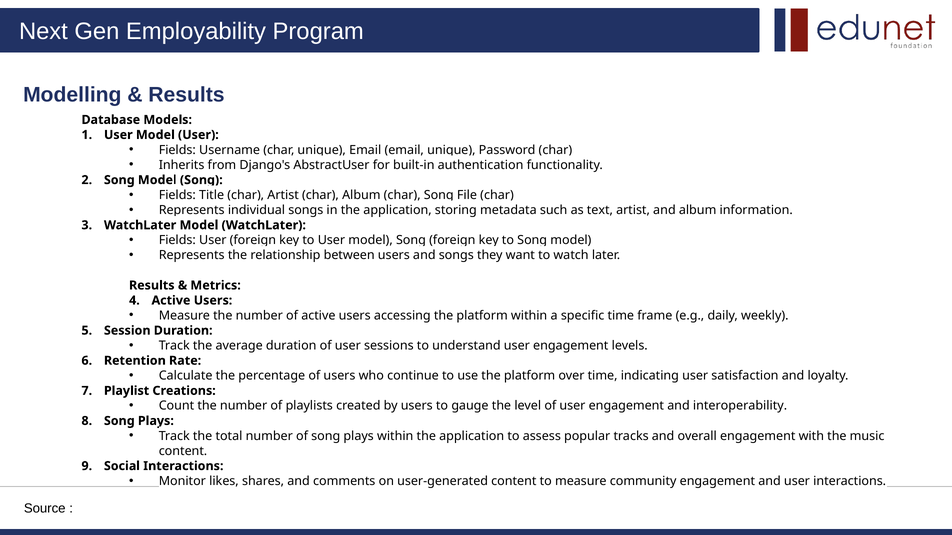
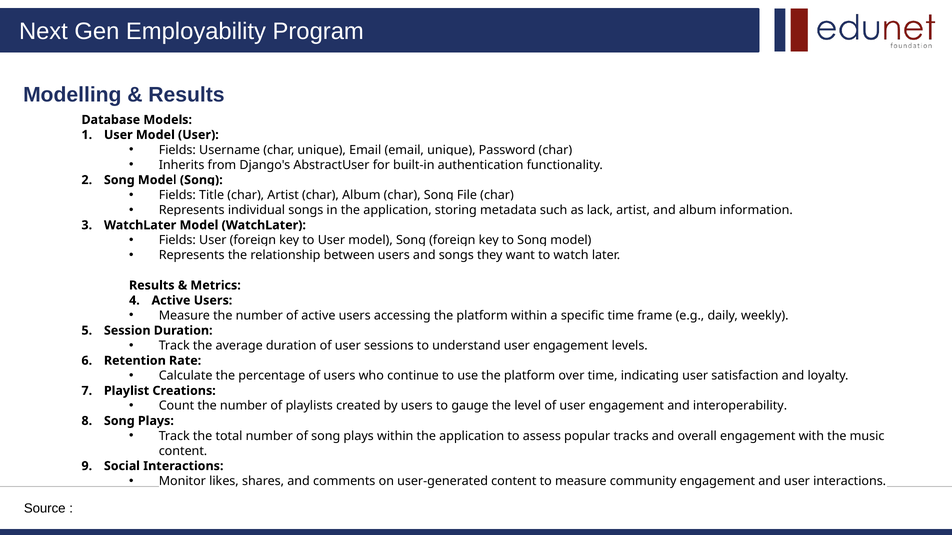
text: text -> lack
